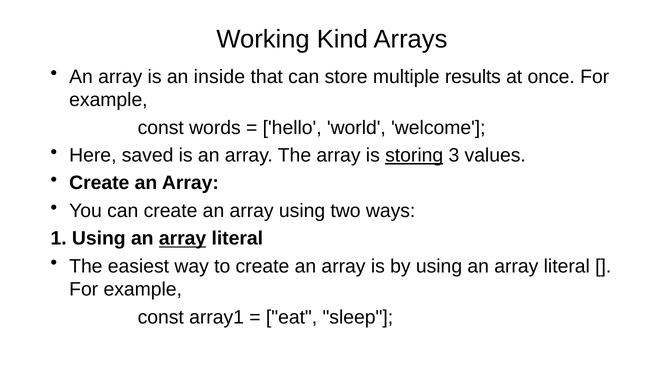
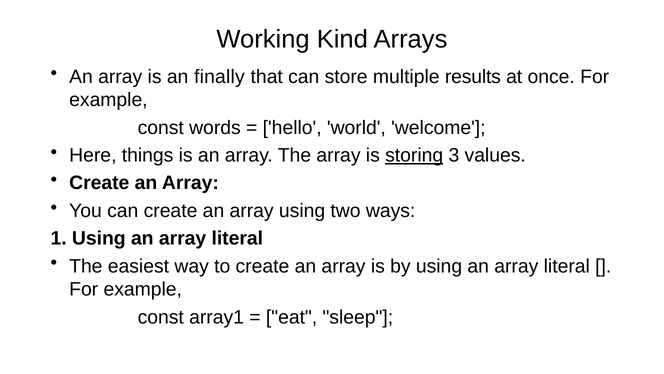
inside: inside -> finally
saved: saved -> things
array at (183, 238) underline: present -> none
